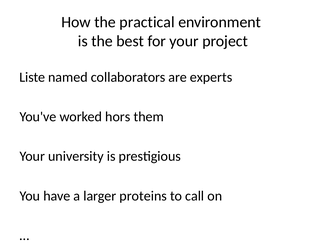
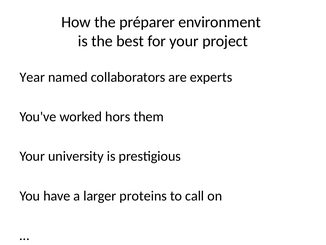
practical: practical -> préparer
Liste: Liste -> Year
